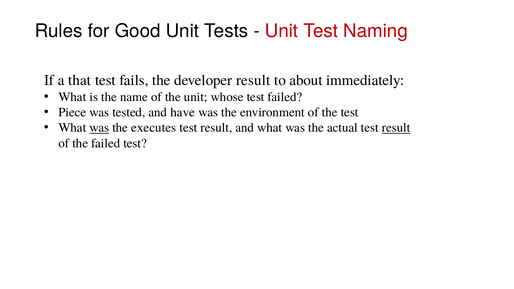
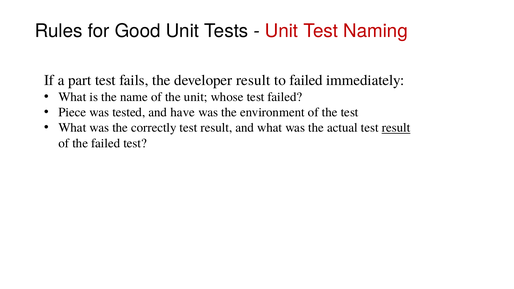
that: that -> part
to about: about -> failed
was at (99, 128) underline: present -> none
executes: executes -> correctly
